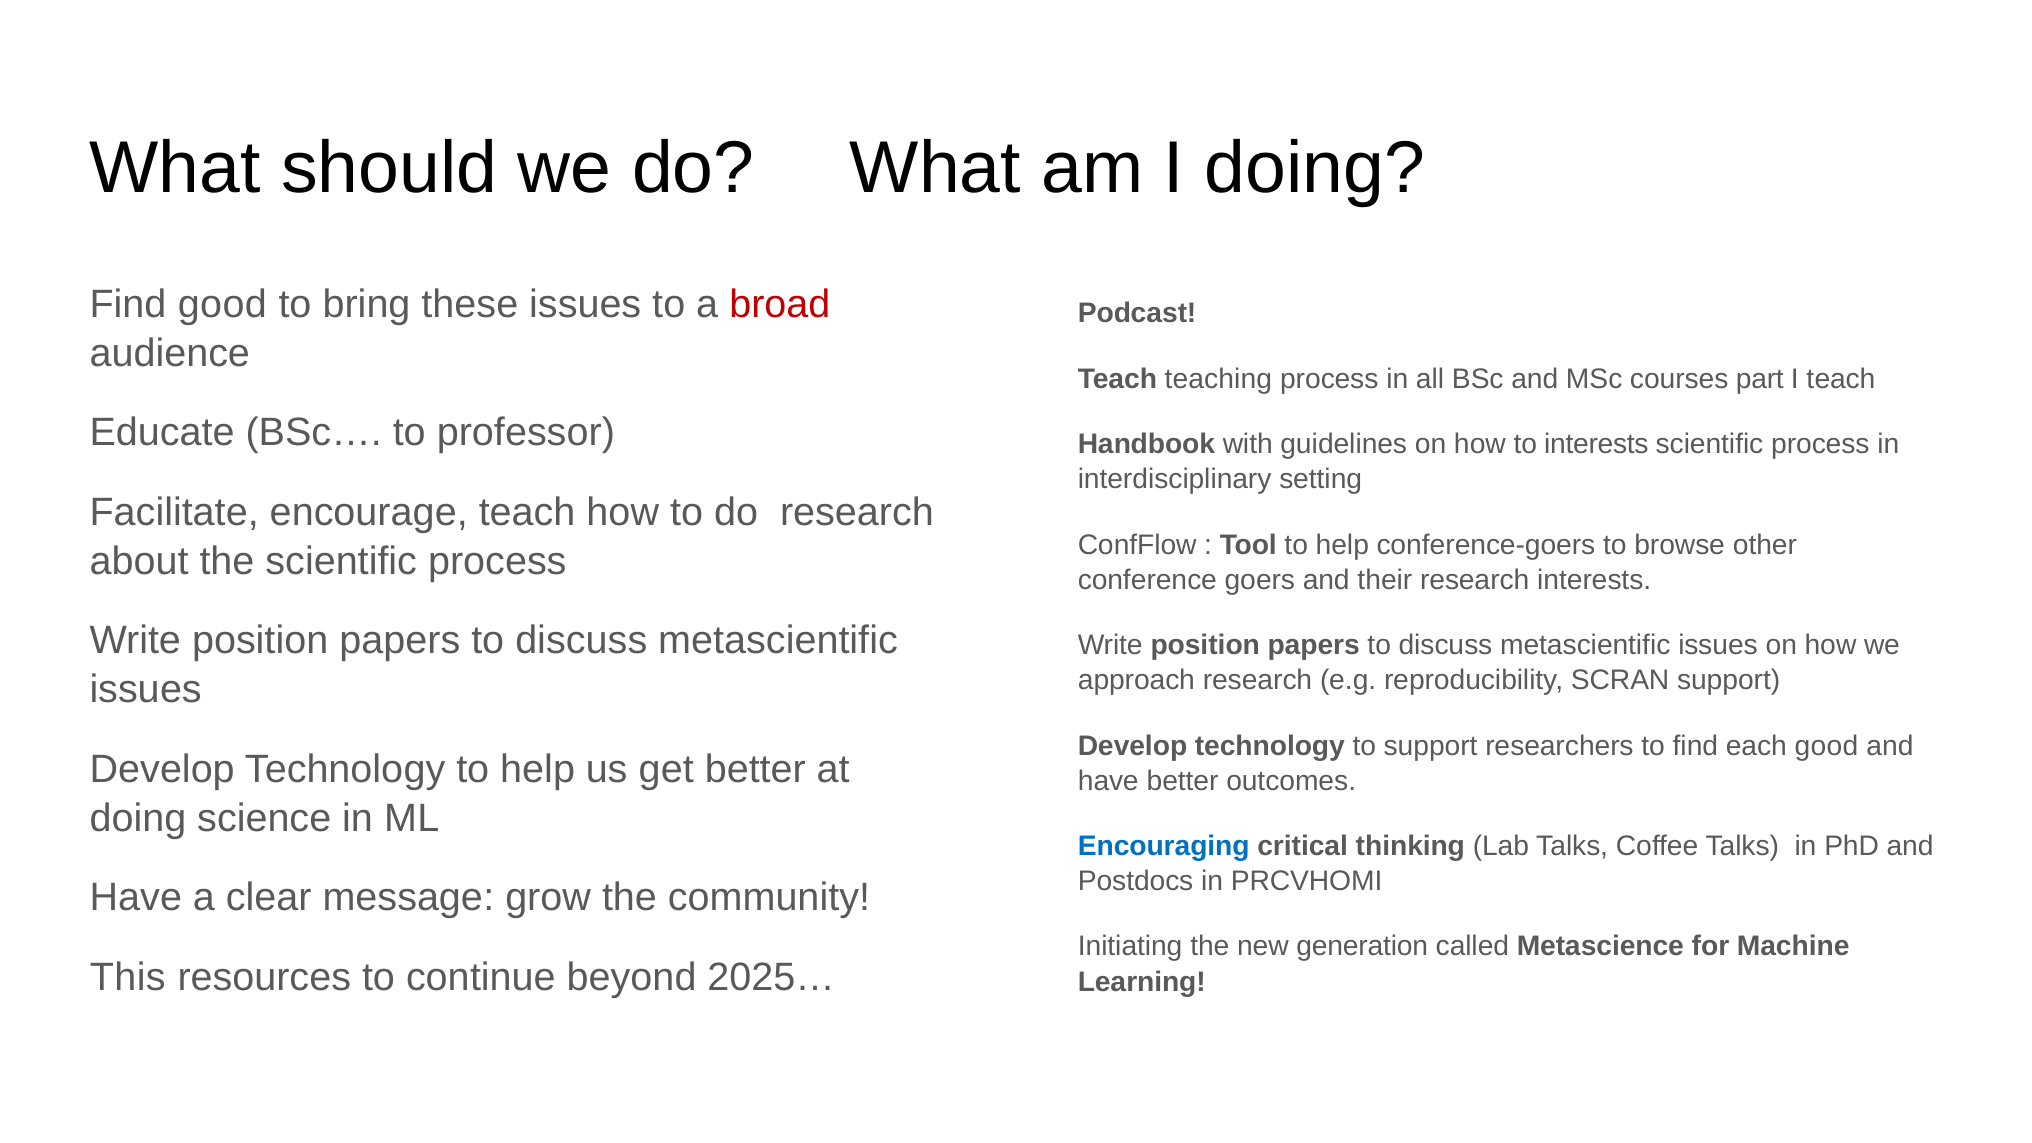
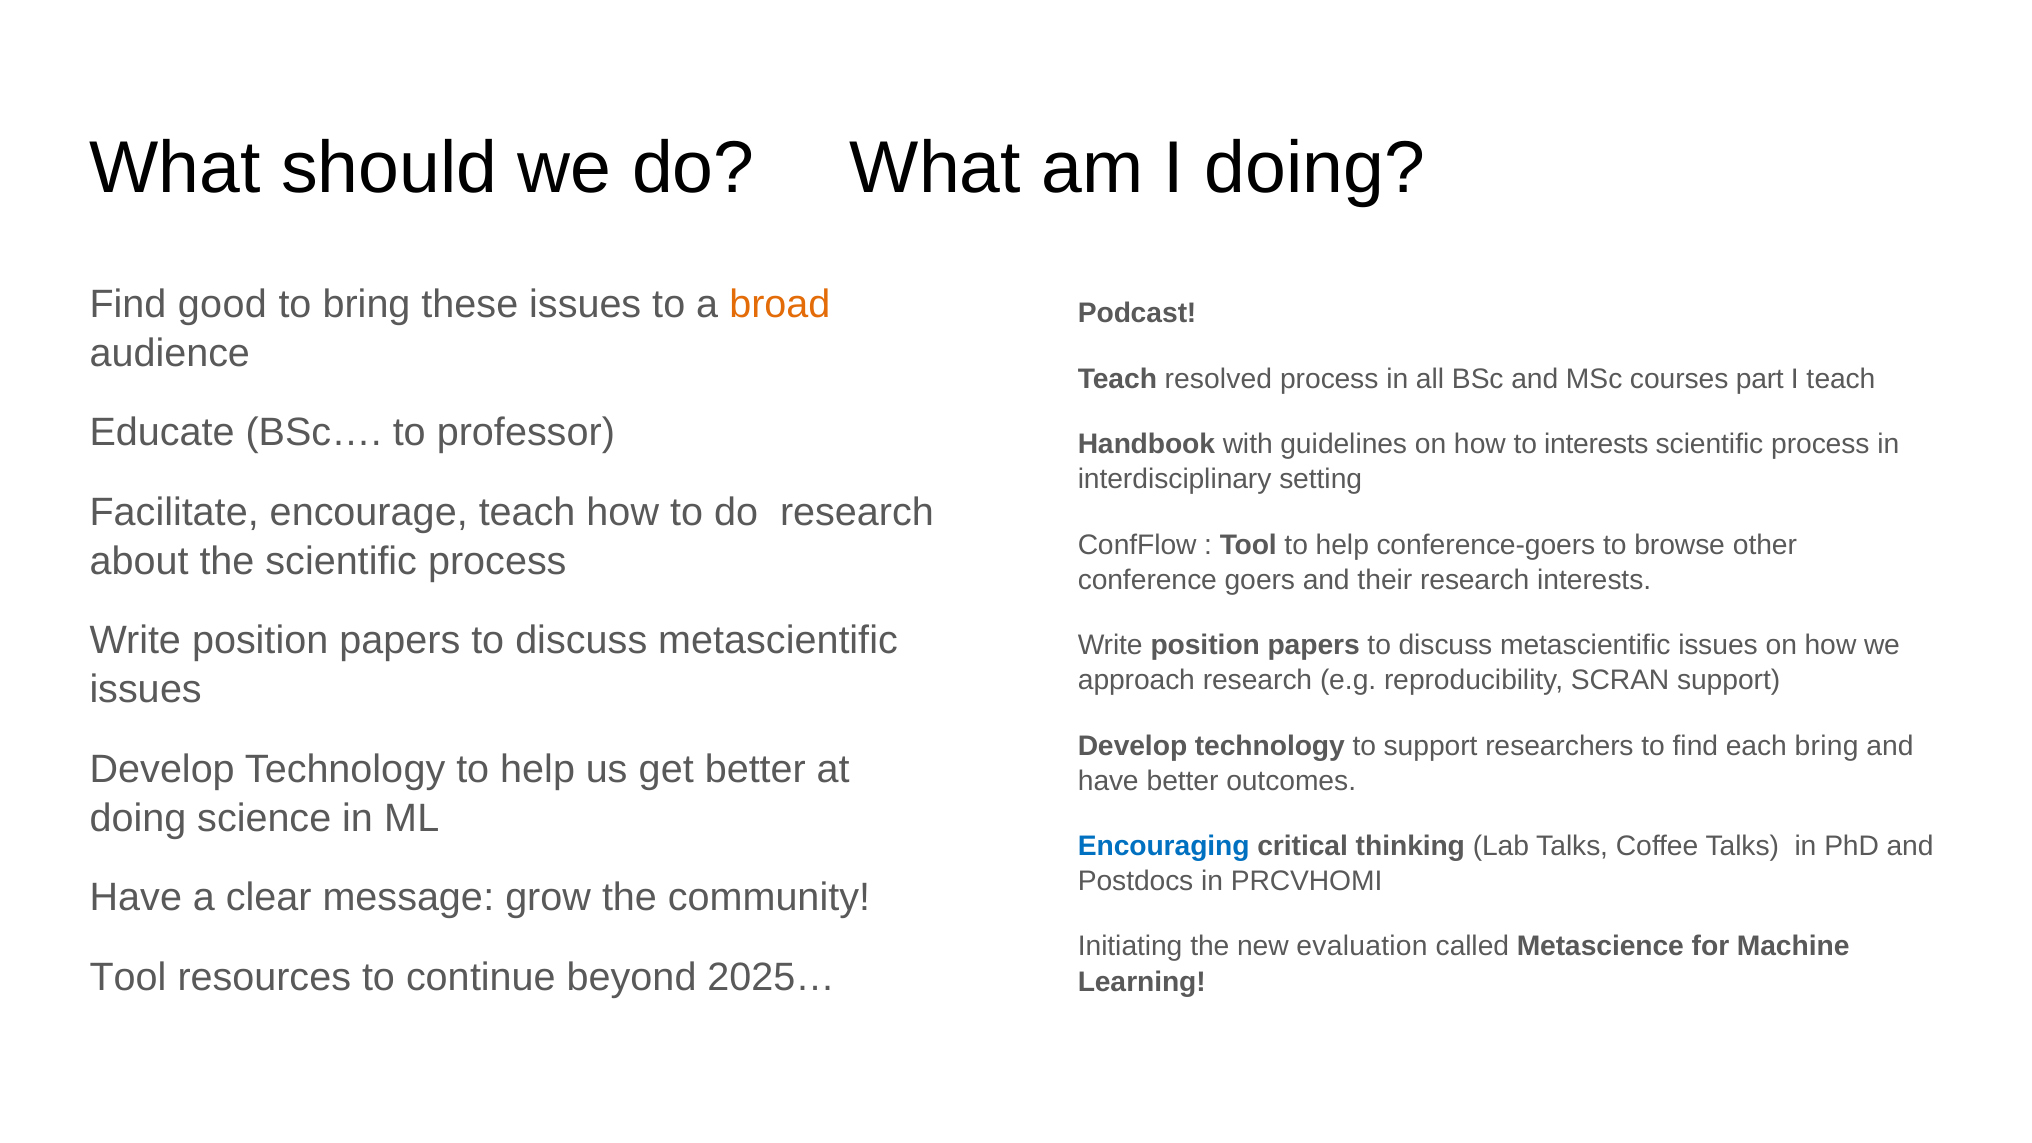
broad colour: red -> orange
teaching: teaching -> resolved
each good: good -> bring
generation: generation -> evaluation
This at (128, 977): This -> Tool
